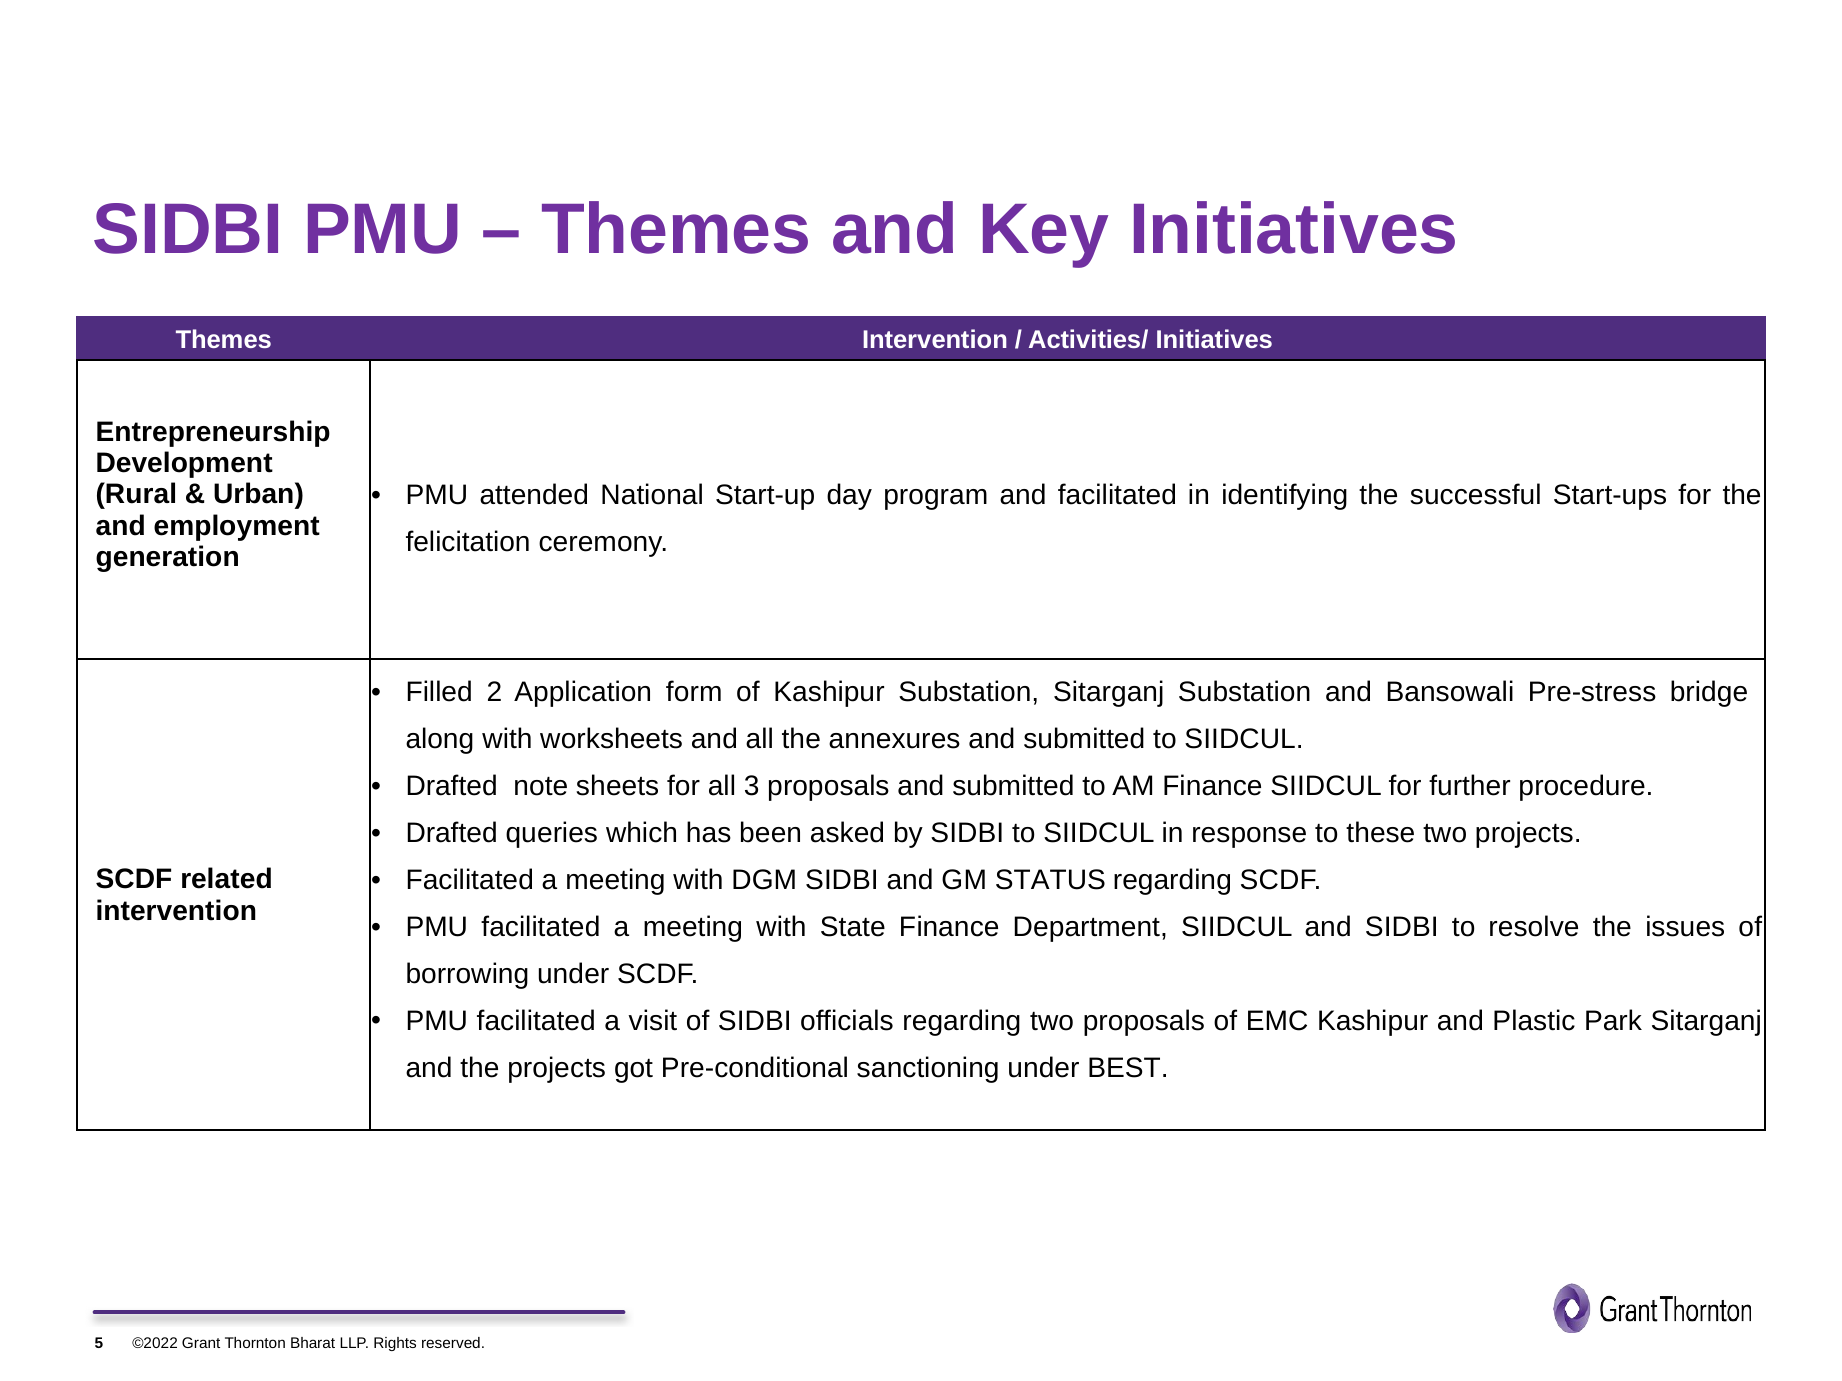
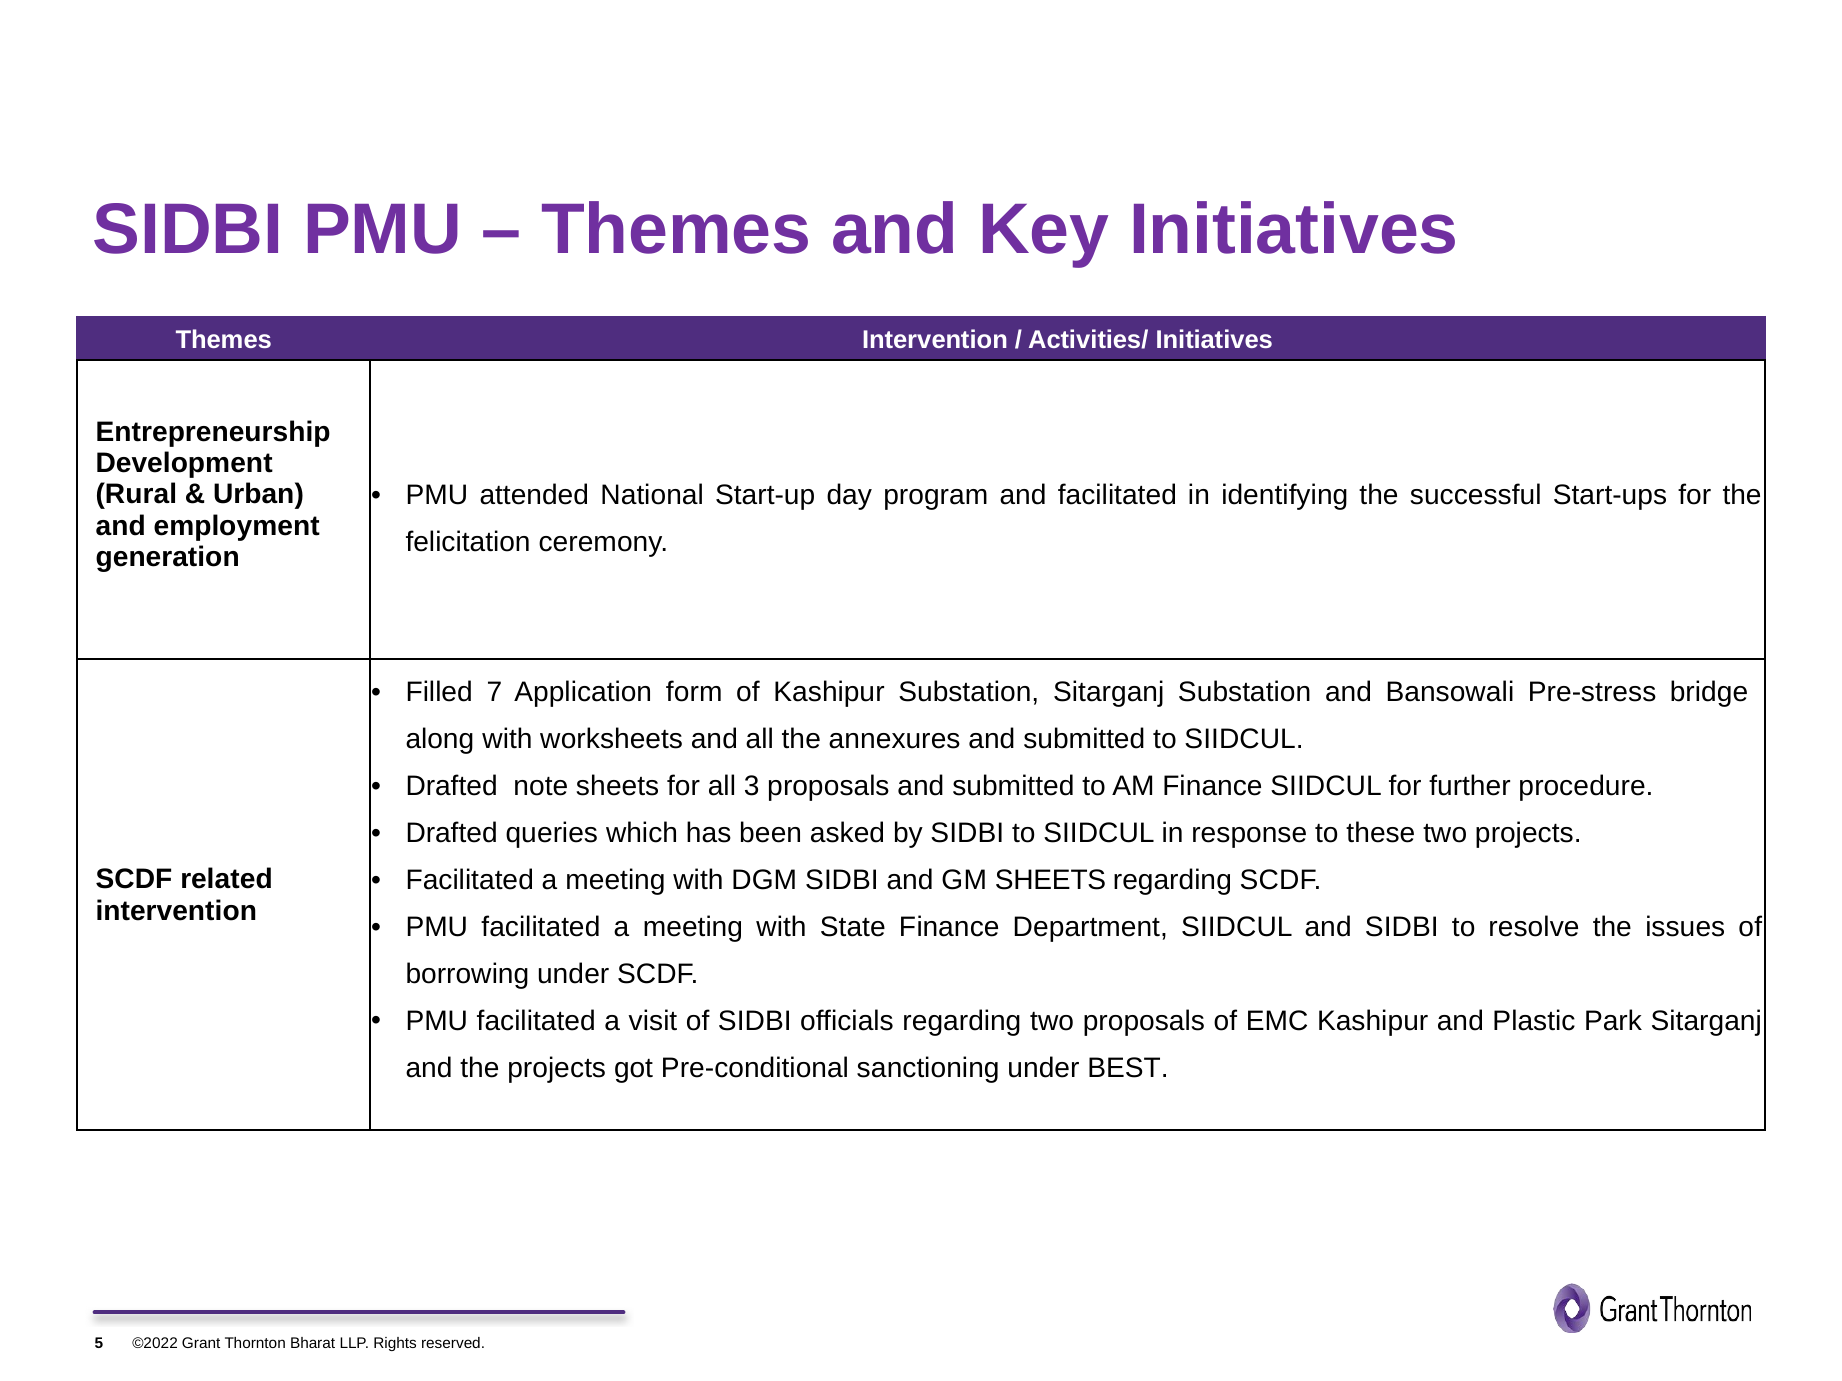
2: 2 -> 7
GM STATUS: STATUS -> SHEETS
